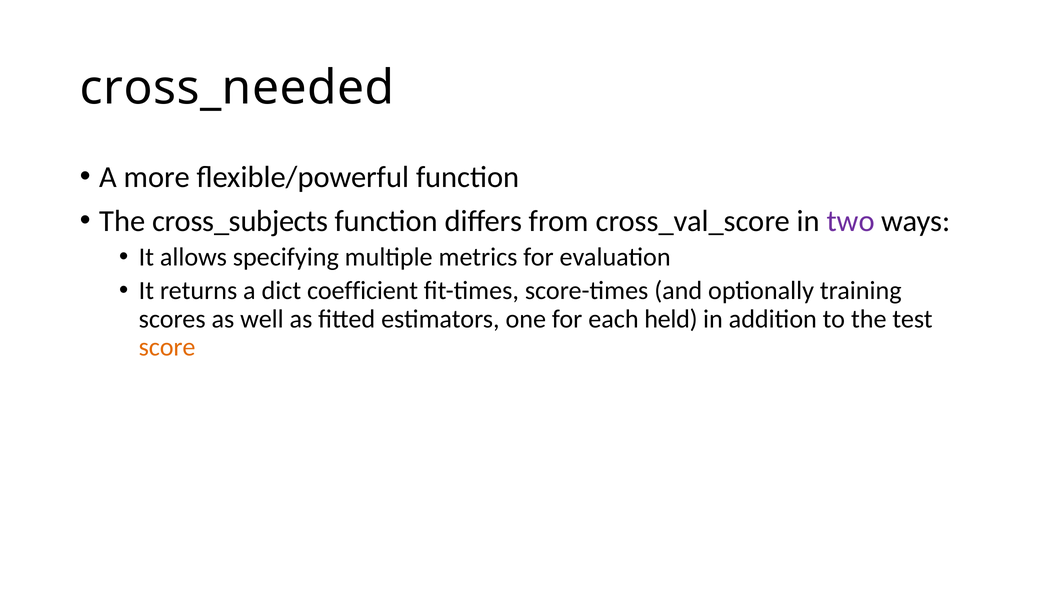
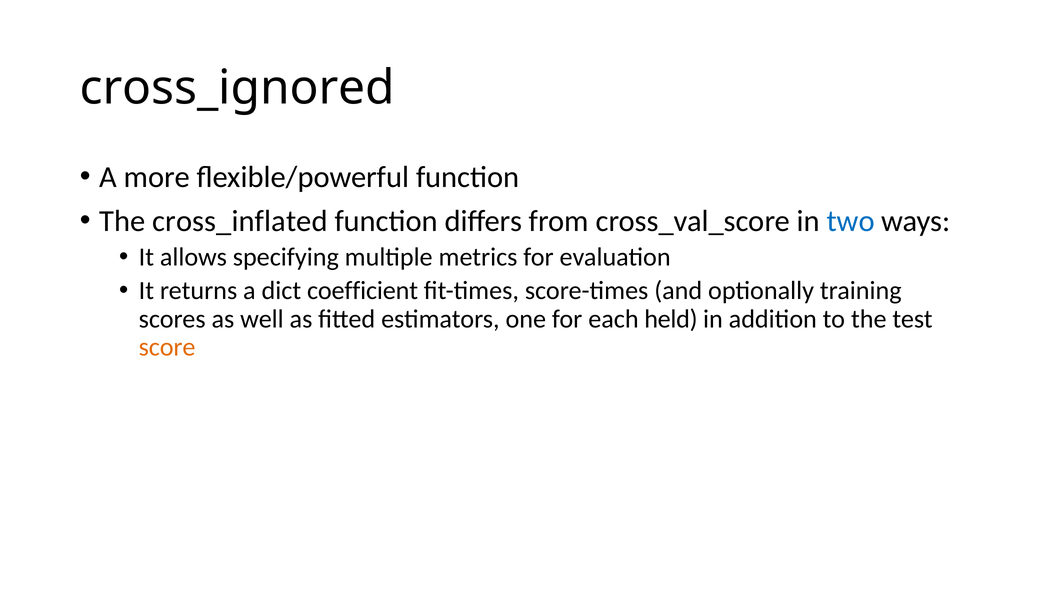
cross_needed: cross_needed -> cross_ignored
cross_subjects: cross_subjects -> cross_inflated
two colour: purple -> blue
